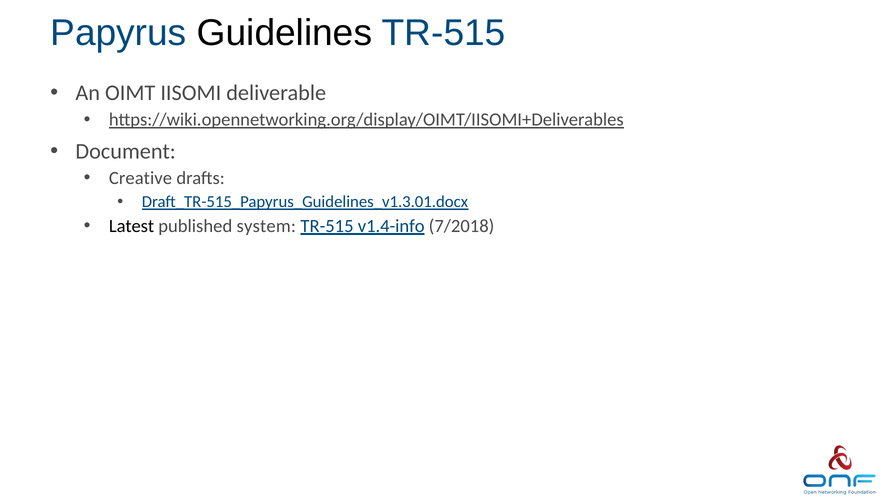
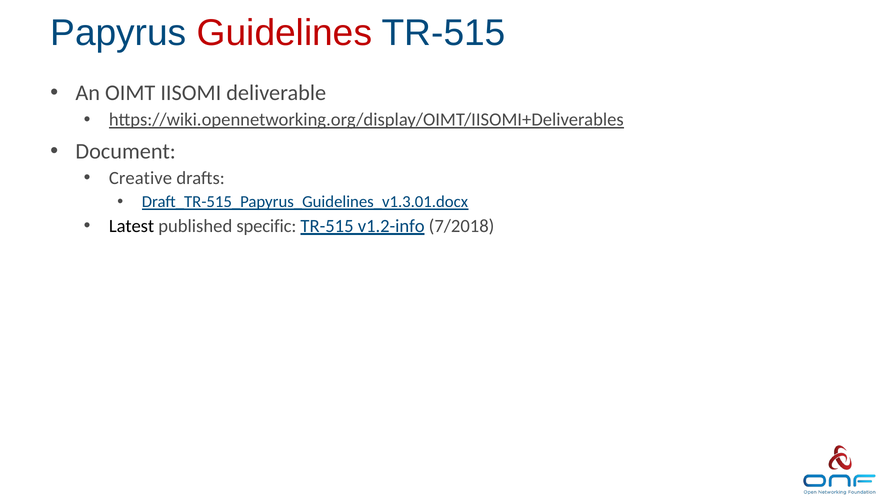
Guidelines colour: black -> red
system: system -> specific
v1.4-info: v1.4-info -> v1.2-info
